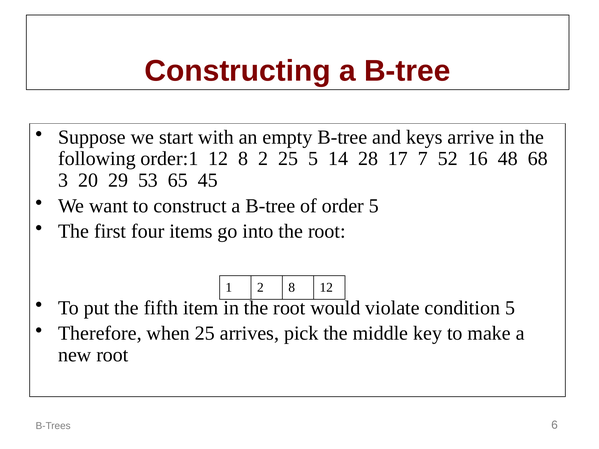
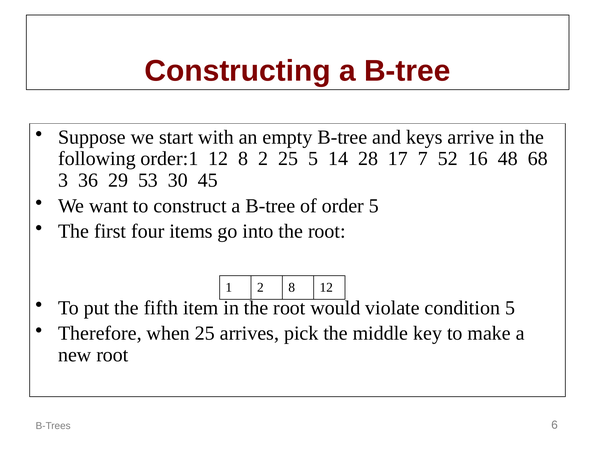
20: 20 -> 36
65: 65 -> 30
